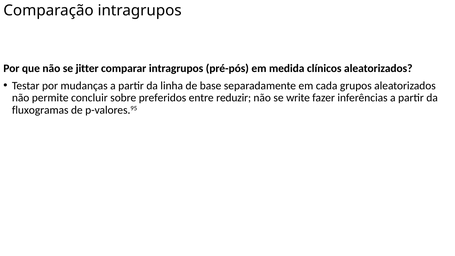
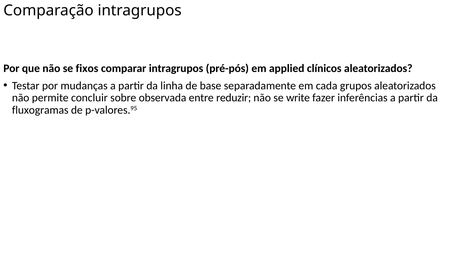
jitter: jitter -> fixos
medida: medida -> applied
preferidos: preferidos -> observada
